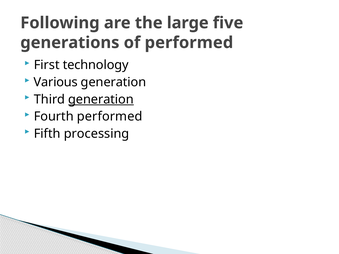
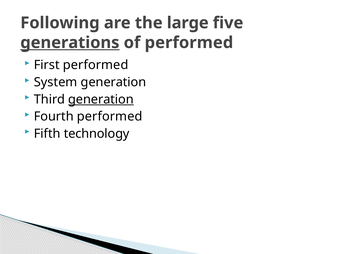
generations underline: none -> present
First technology: technology -> performed
Various: Various -> System
processing: processing -> technology
